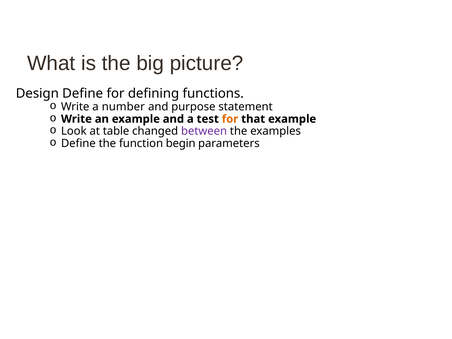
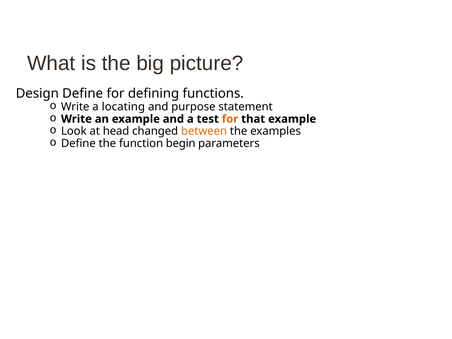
number: number -> locating
table: table -> head
between colour: purple -> orange
